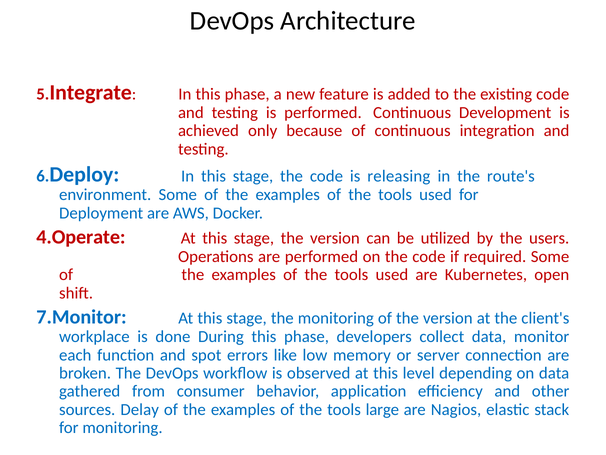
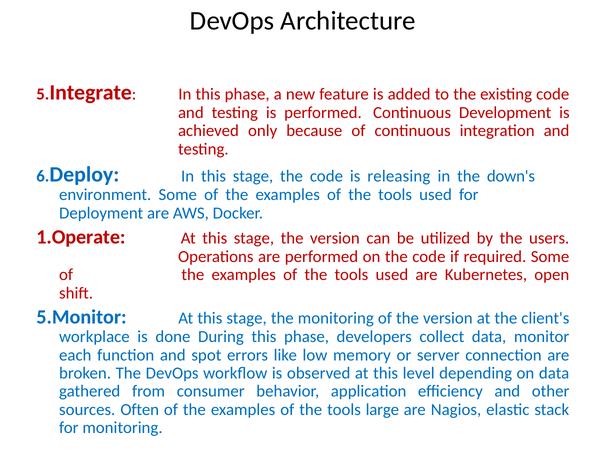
route's: route's -> down's
4.Operate: 4.Operate -> 1.Operate
7.Monitor: 7.Monitor -> 5.Monitor
Delay: Delay -> Often
